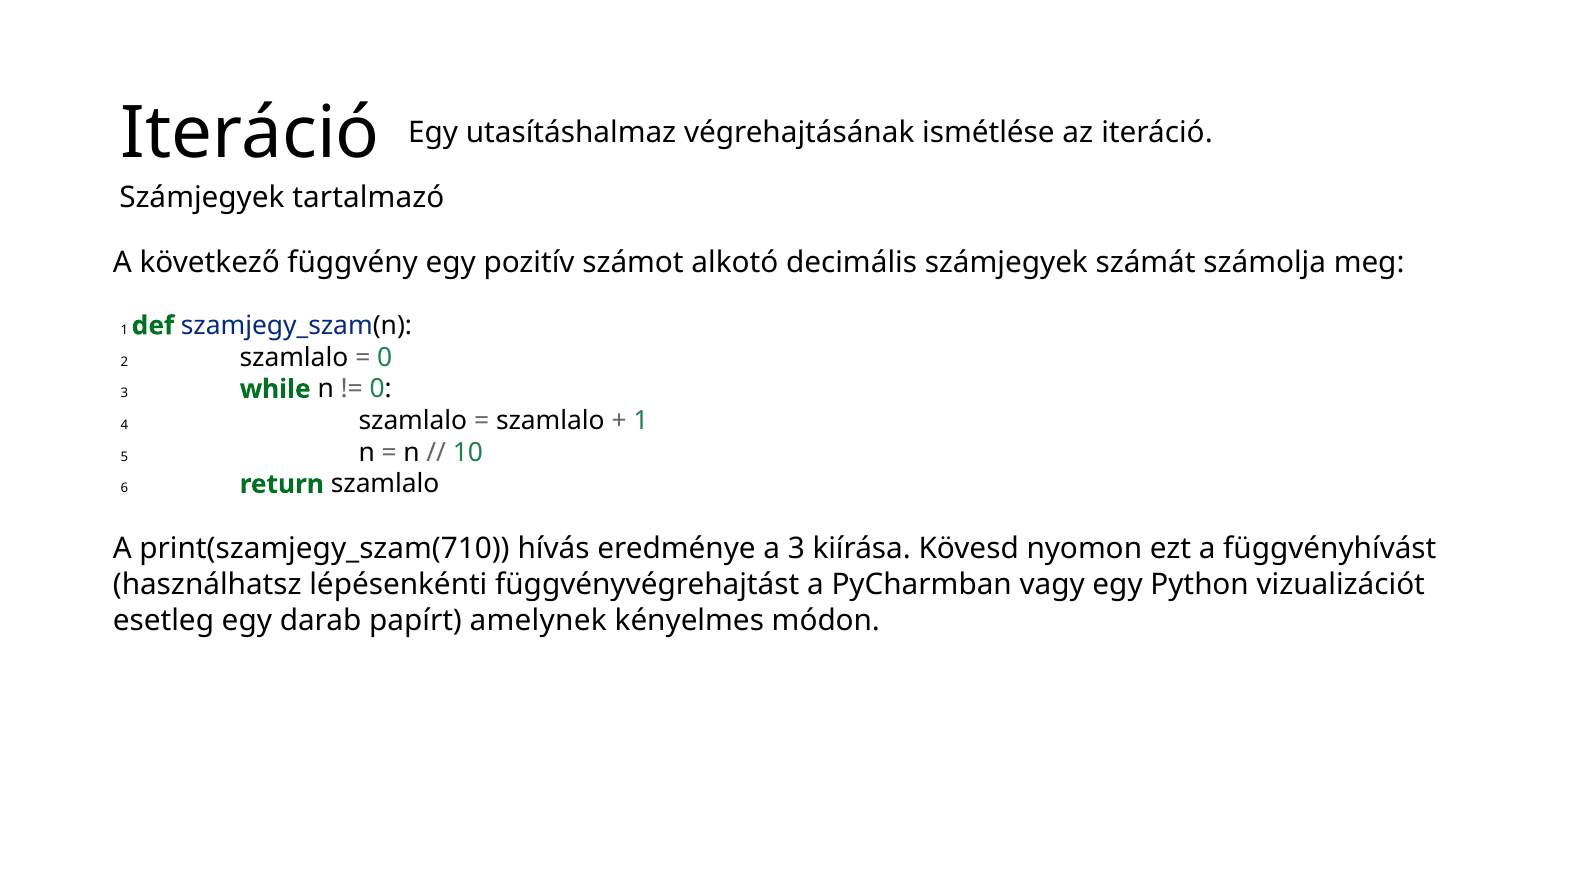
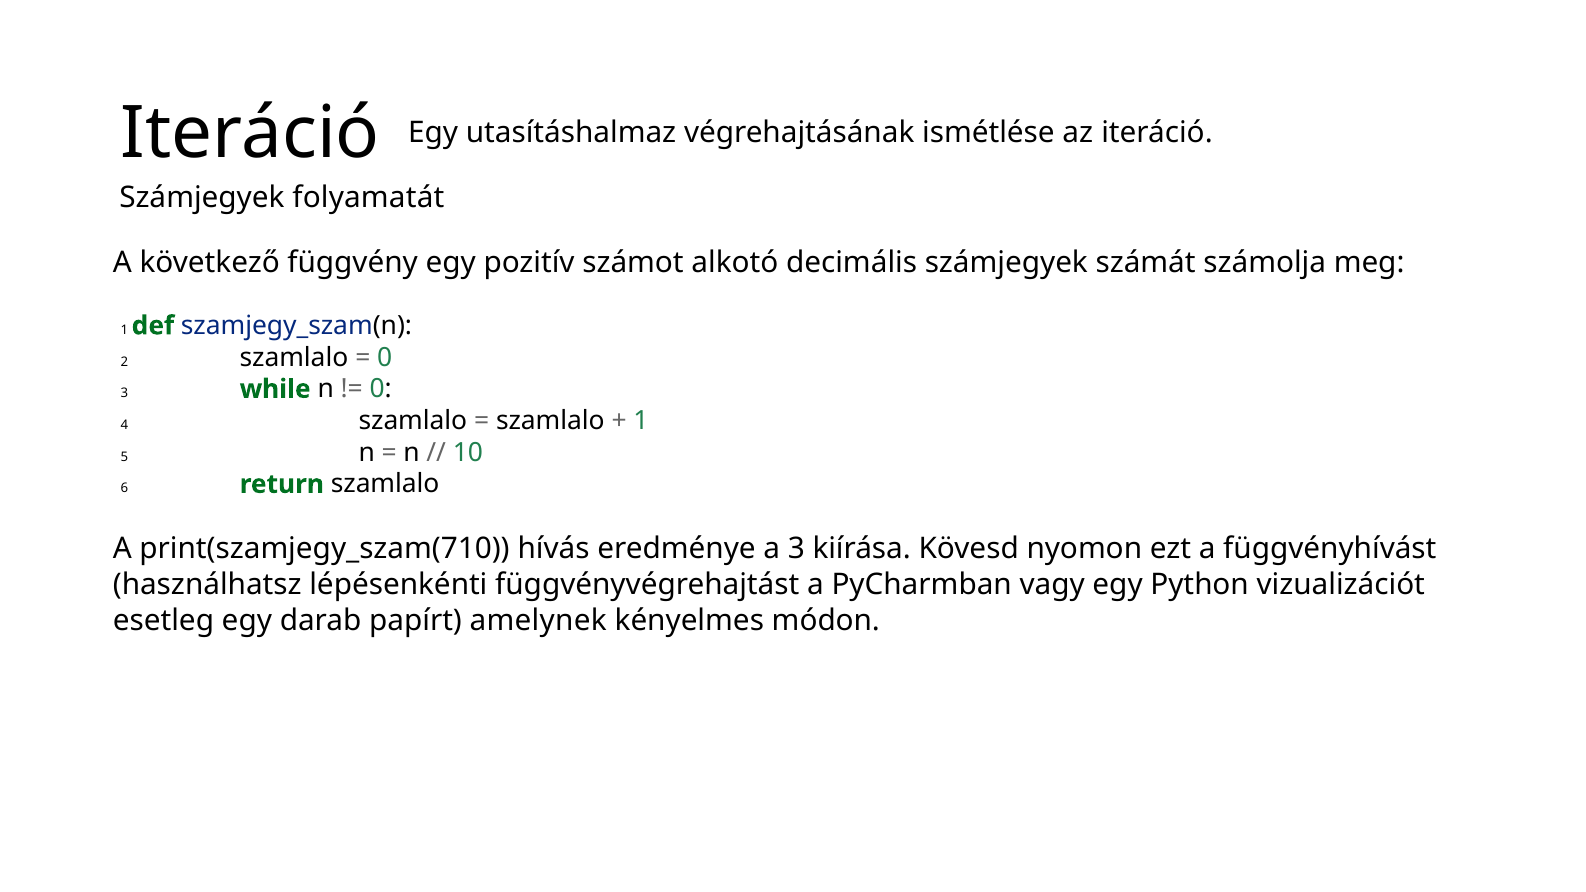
tartalmazó: tartalmazó -> folyamatát
